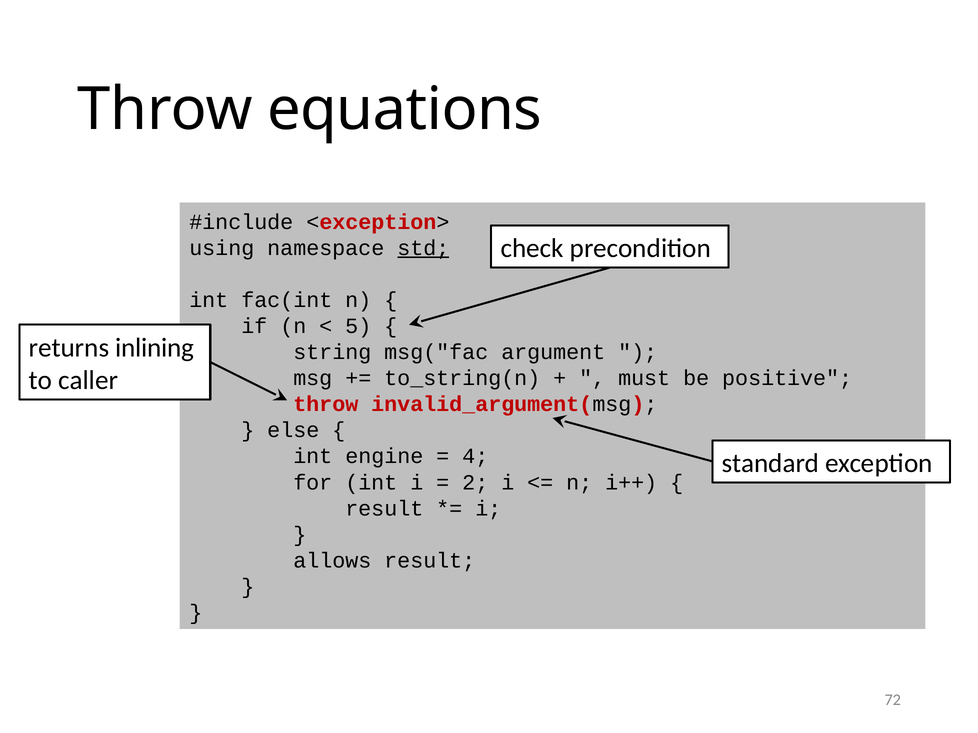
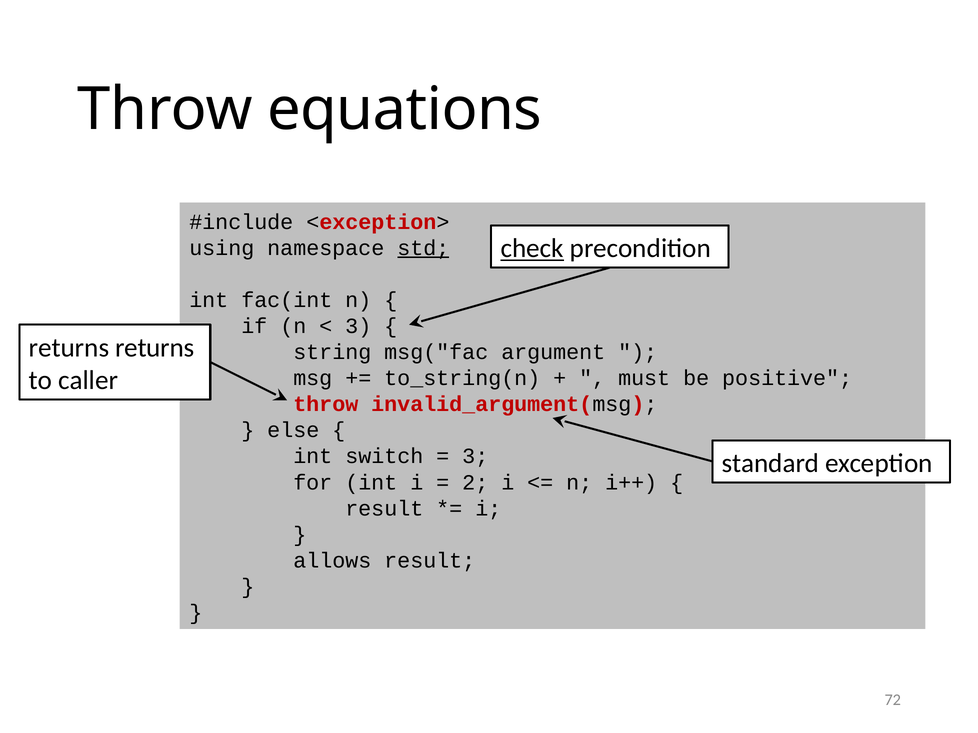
check underline: none -> present
5 at (358, 326): 5 -> 3
returns inlining: inlining -> returns
engine: engine -> switch
4 at (475, 457): 4 -> 3
